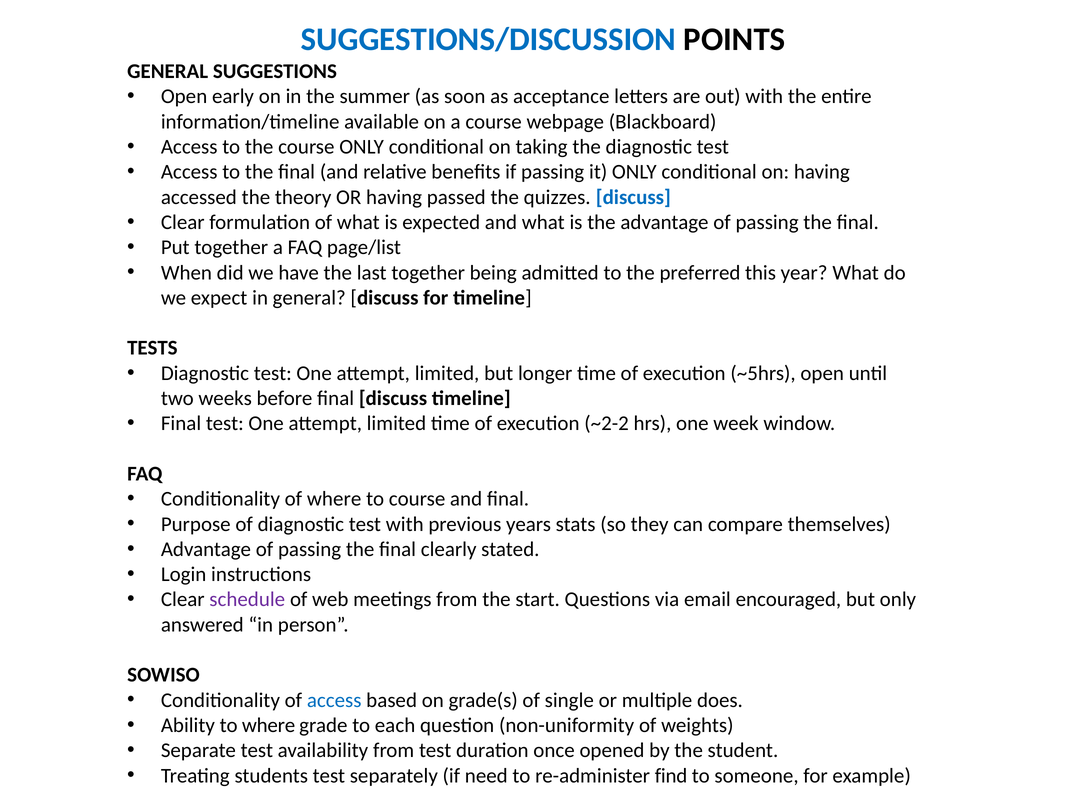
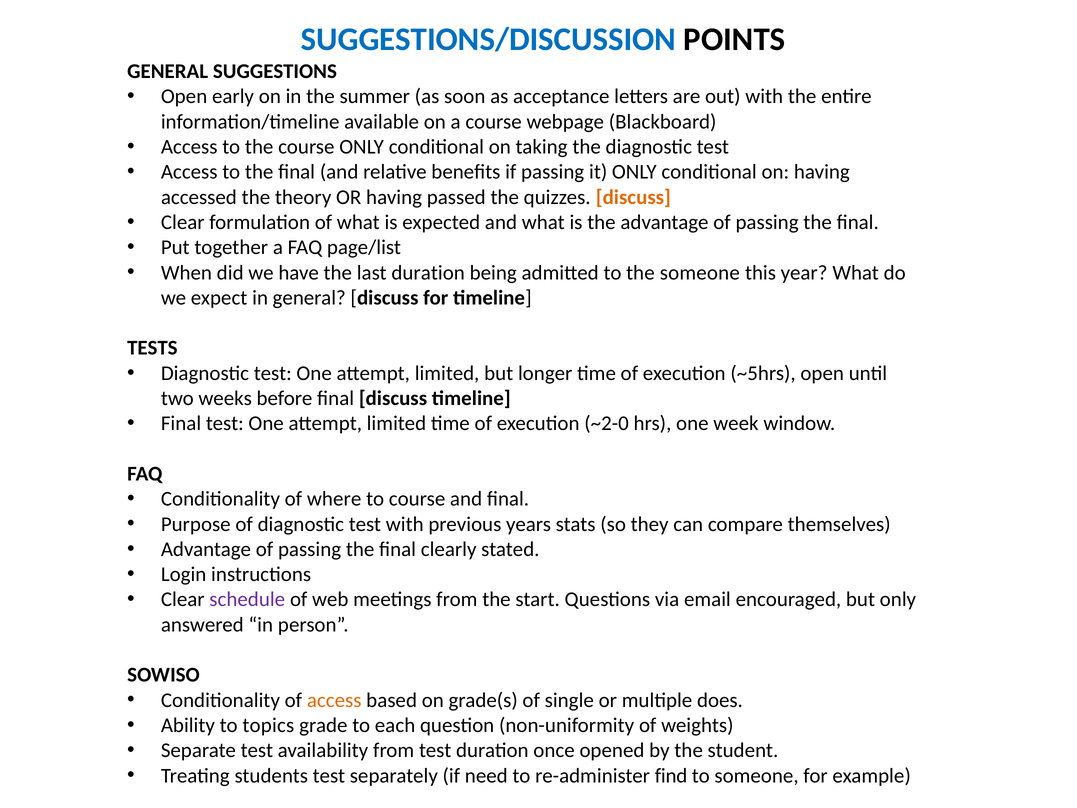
discuss at (633, 197) colour: blue -> orange
last together: together -> duration
the preferred: preferred -> someone
~2-2: ~2-2 -> ~2-0
access at (334, 700) colour: blue -> orange
to where: where -> topics
